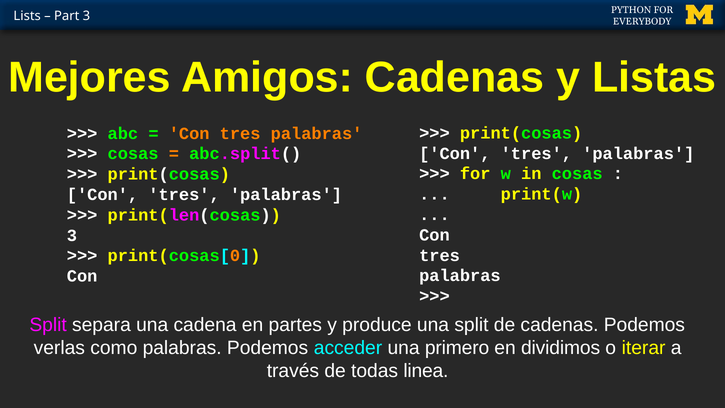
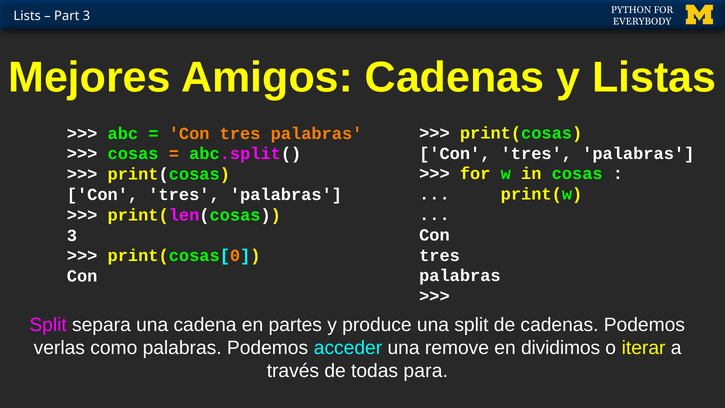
primero: primero -> remove
linea: linea -> para
